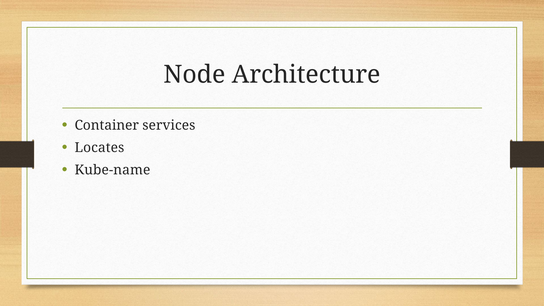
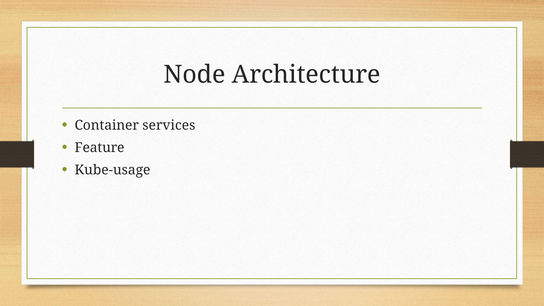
Locates: Locates -> Feature
Kube-name: Kube-name -> Kube-usage
